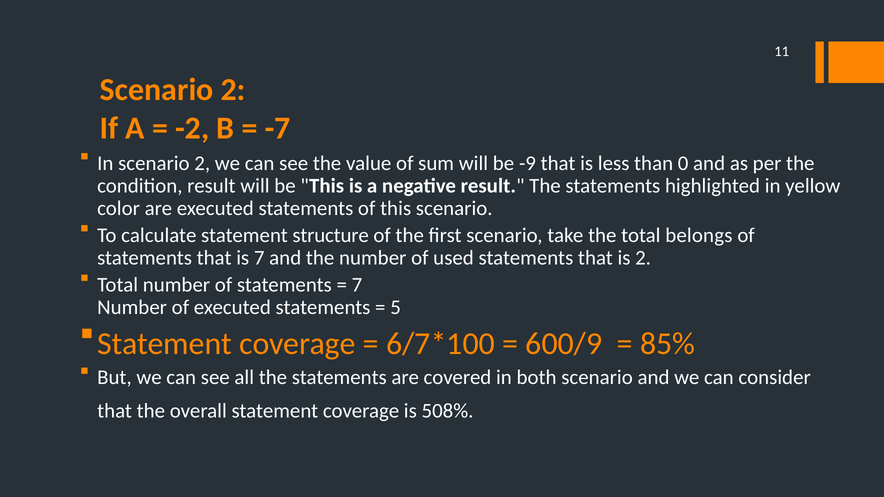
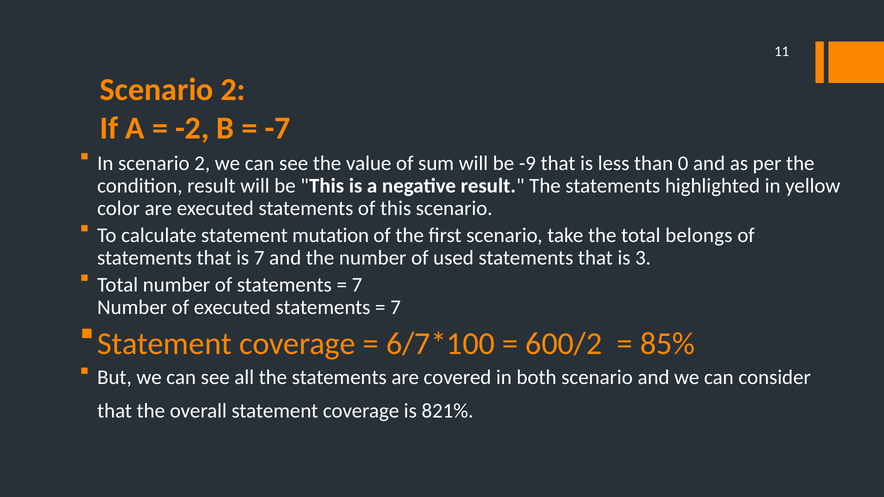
structure: structure -> mutation
is 2: 2 -> 3
5 at (396, 307): 5 -> 7
600/9: 600/9 -> 600/2
508%: 508% -> 821%
